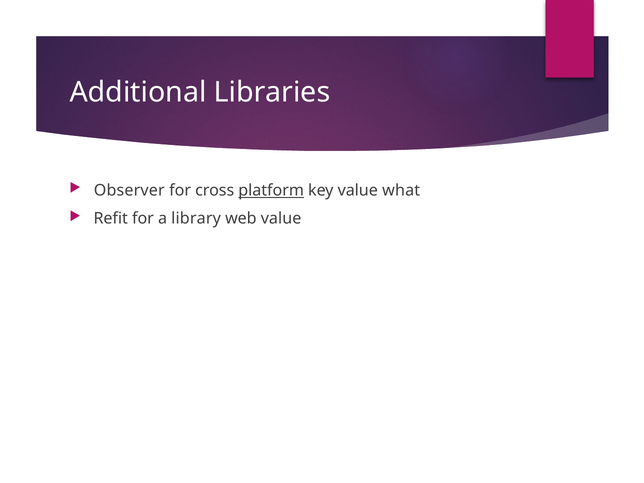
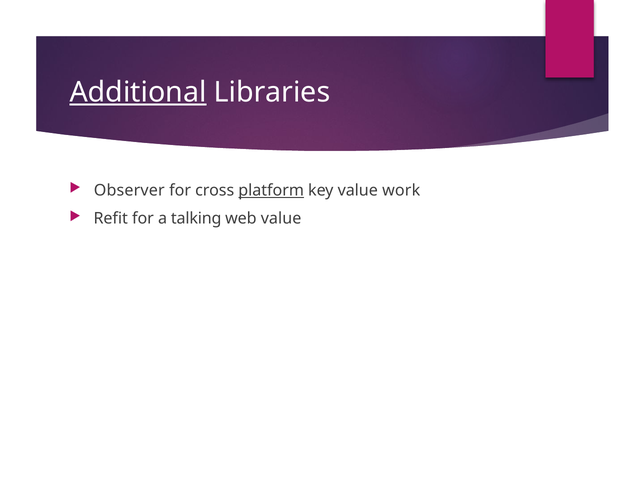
Additional underline: none -> present
what: what -> work
library: library -> talking
